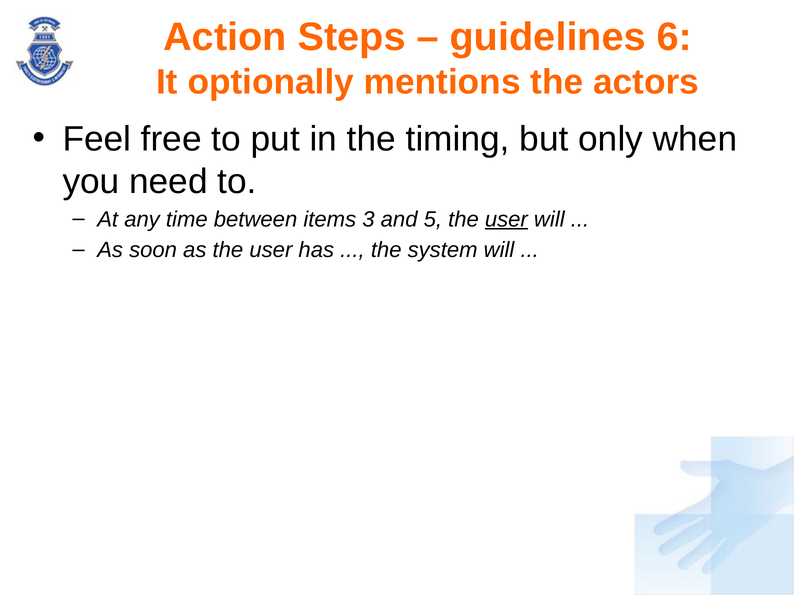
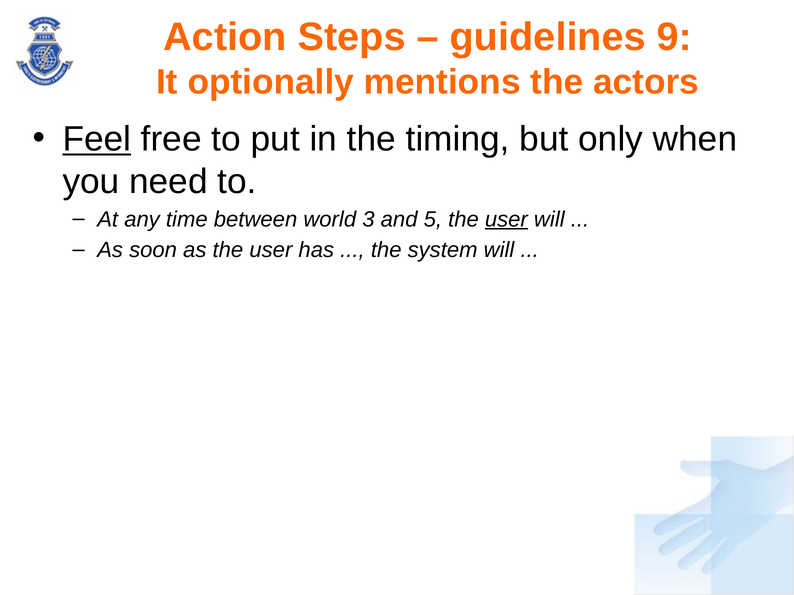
6: 6 -> 9
Feel underline: none -> present
items: items -> world
